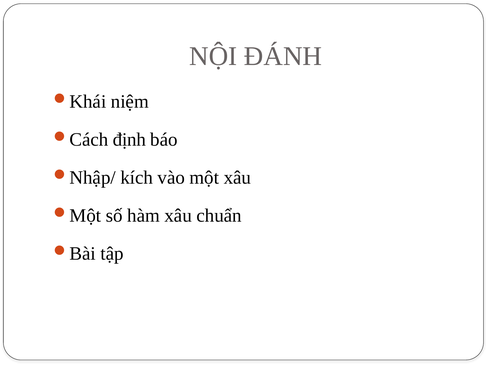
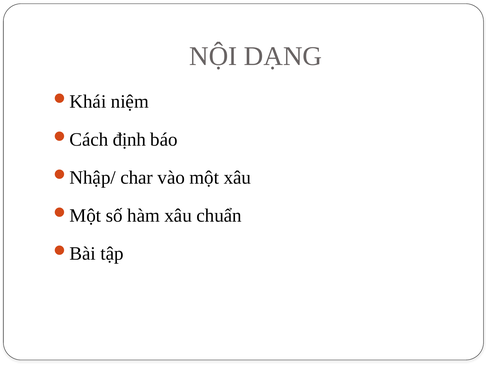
ĐÁNH: ĐÁNH -> DẠNG
kích: kích -> char
